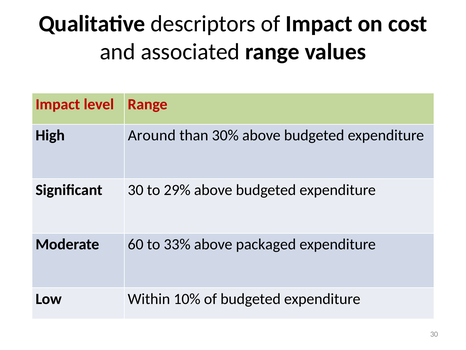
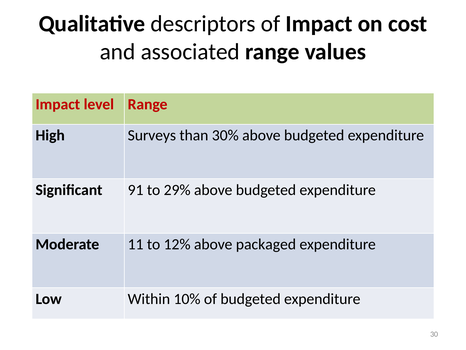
Around: Around -> Surveys
Significant 30: 30 -> 91
60: 60 -> 11
33%: 33% -> 12%
